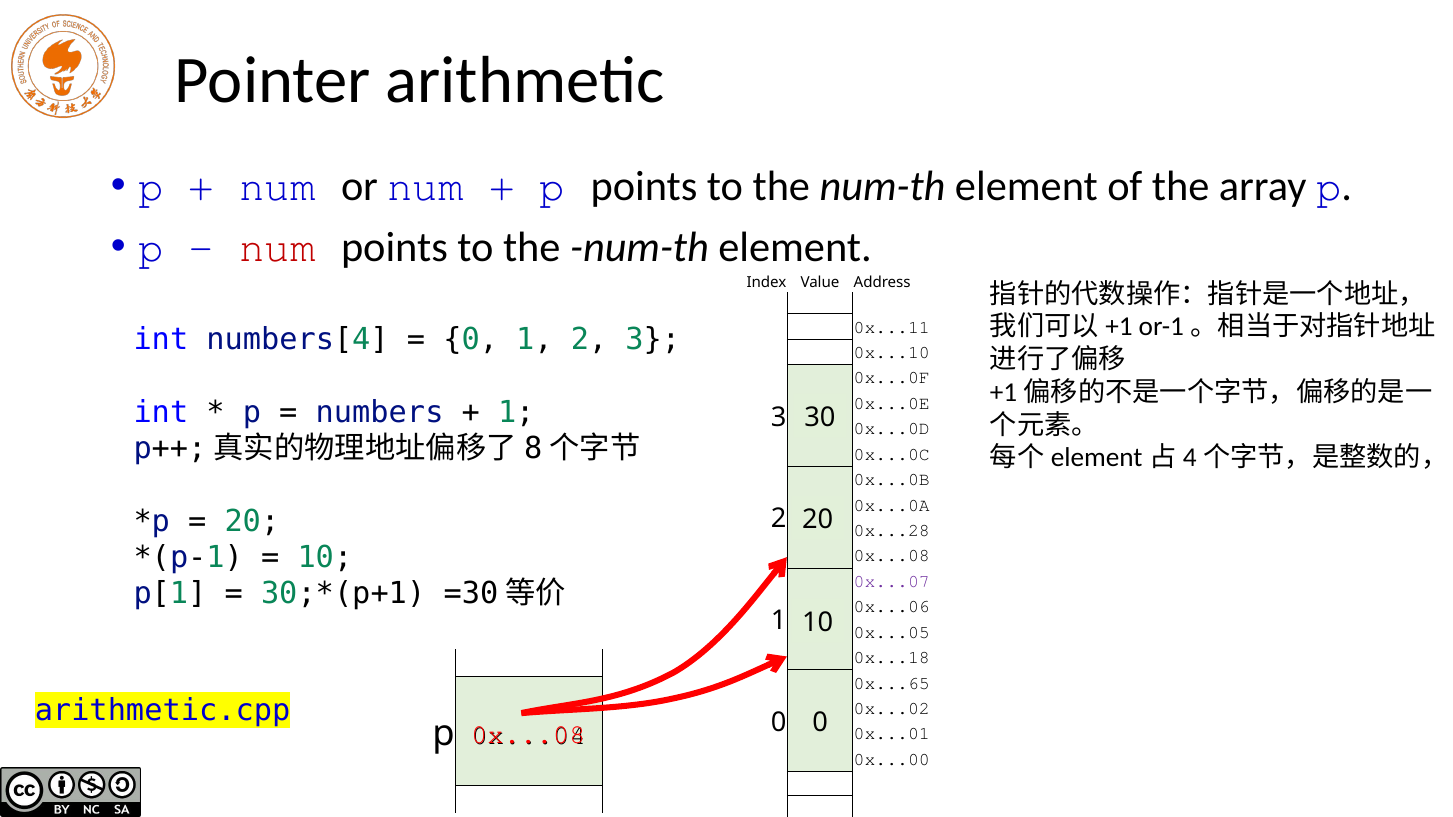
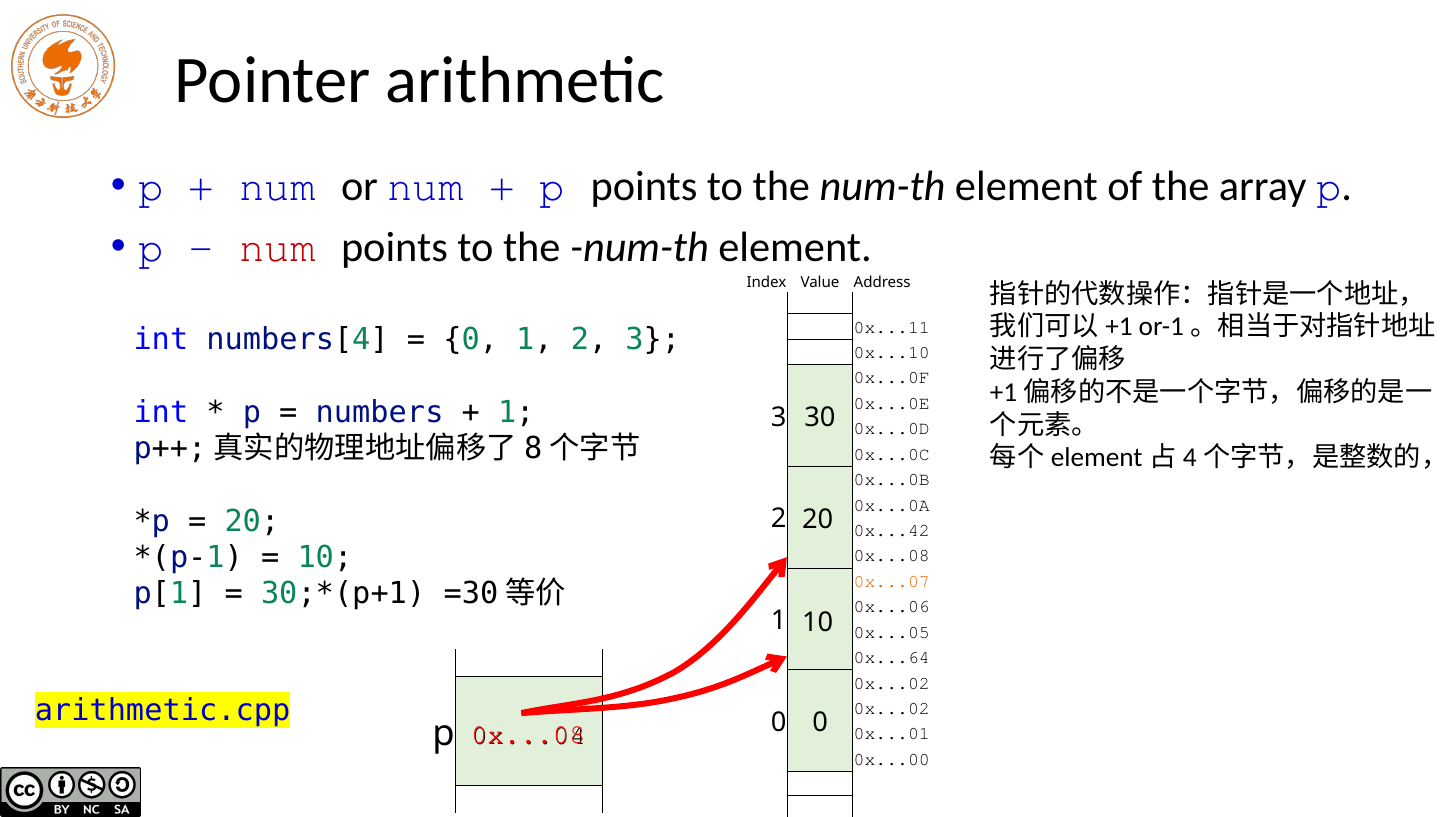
0x...28: 0x...28 -> 0x...42
0x...07 colour: purple -> orange
0x...18: 0x...18 -> 0x...64
0x...65 at (892, 683): 0x...65 -> 0x...02
